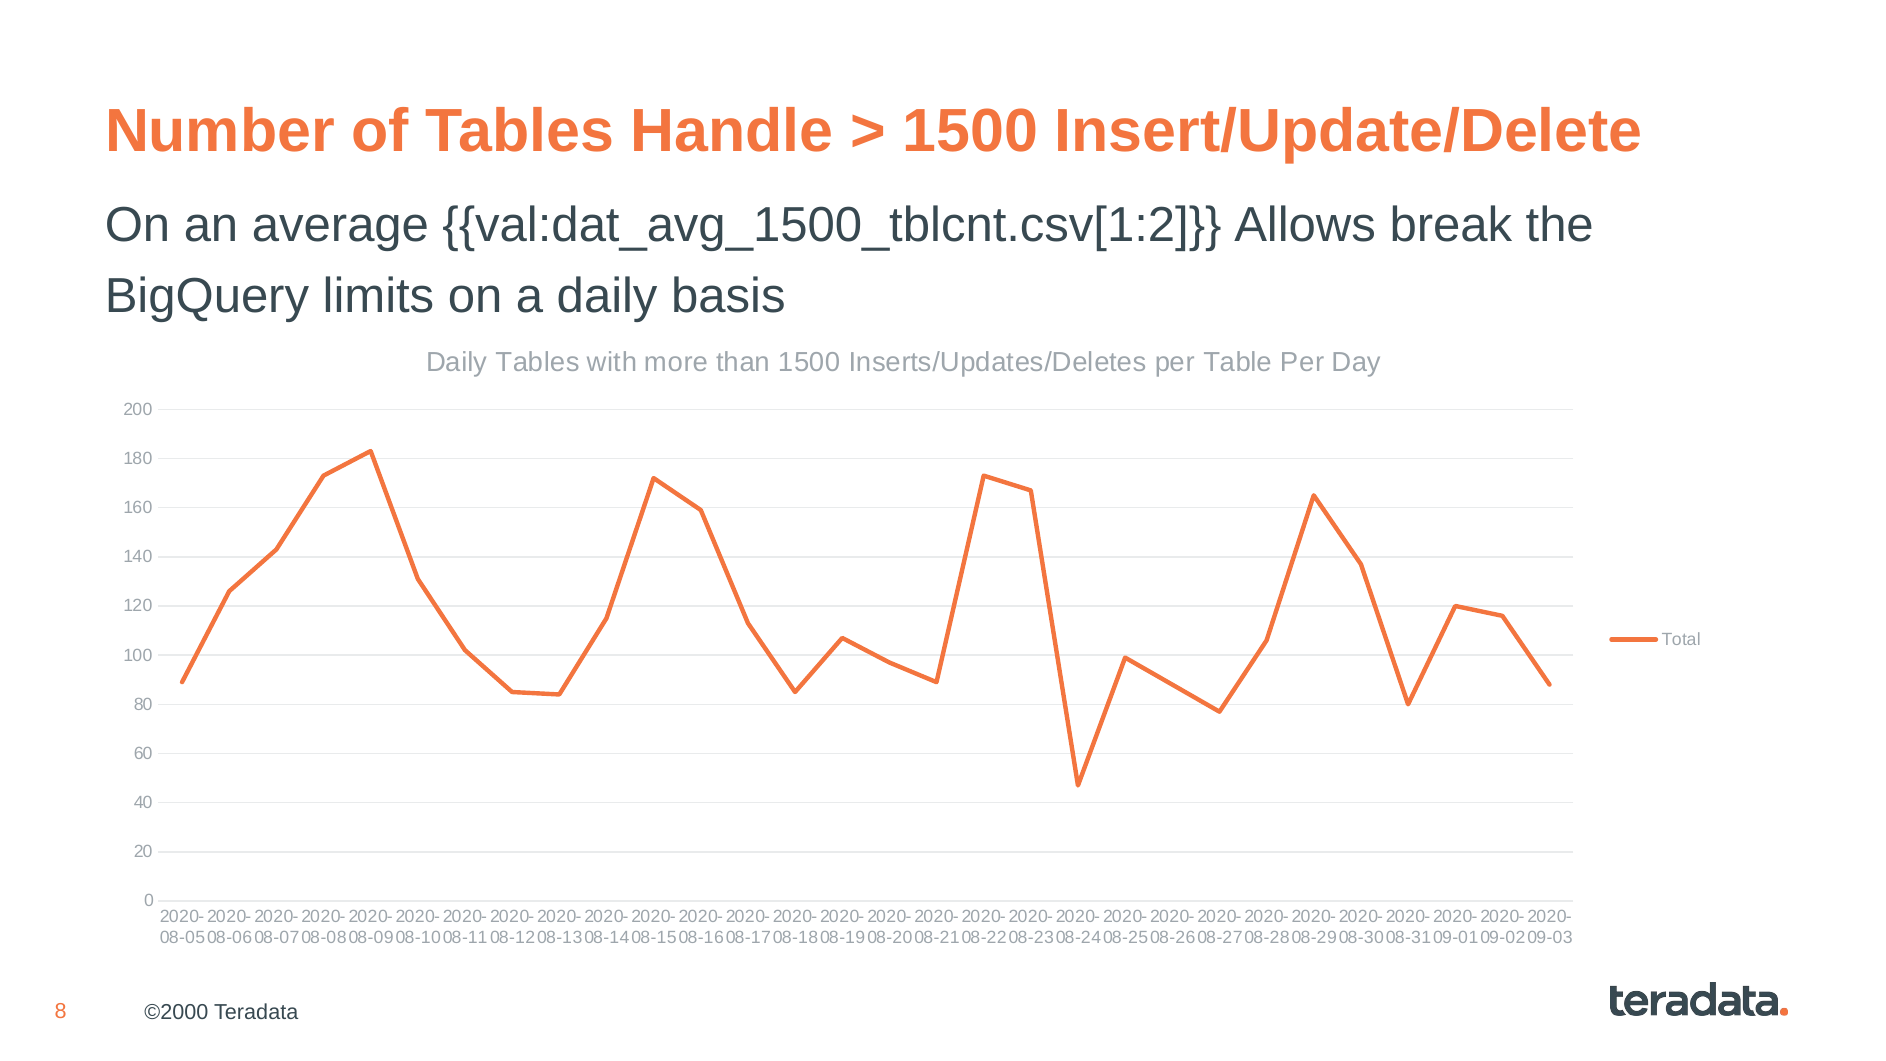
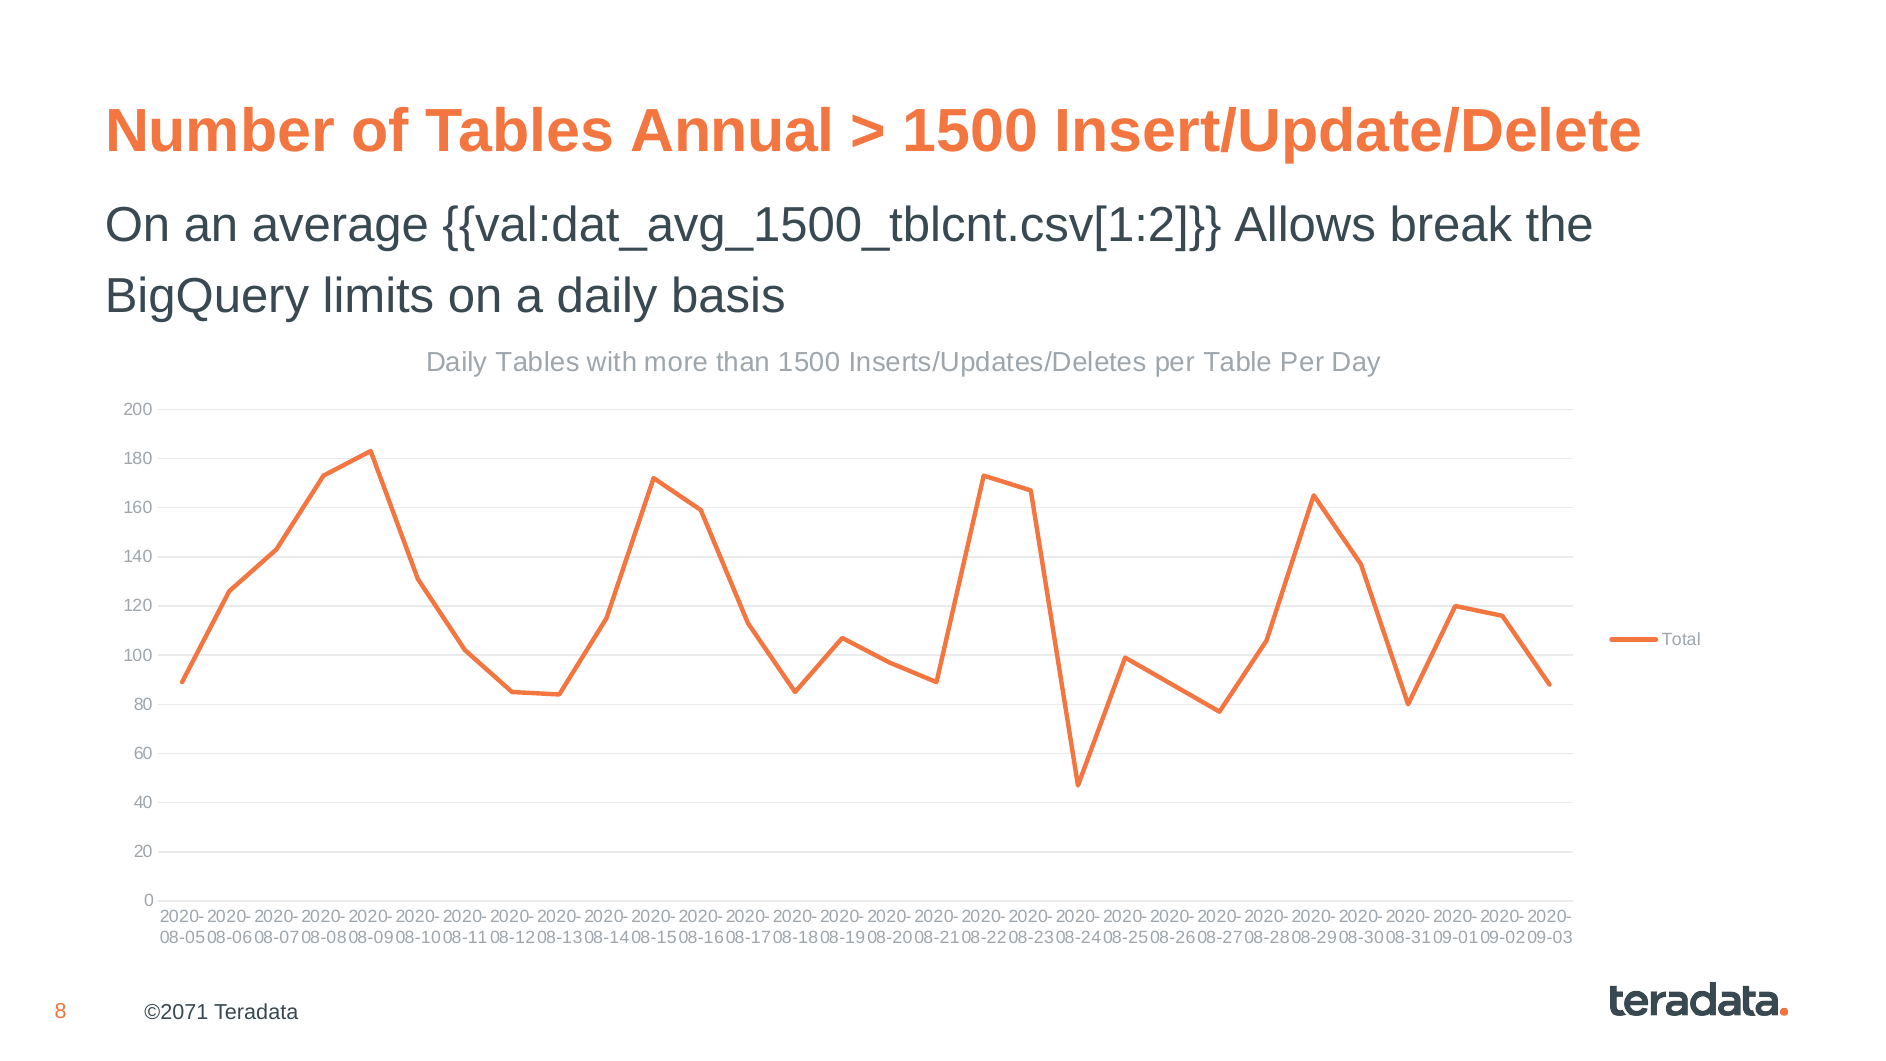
Handle: Handle -> Annual
©2000: ©2000 -> ©2071
